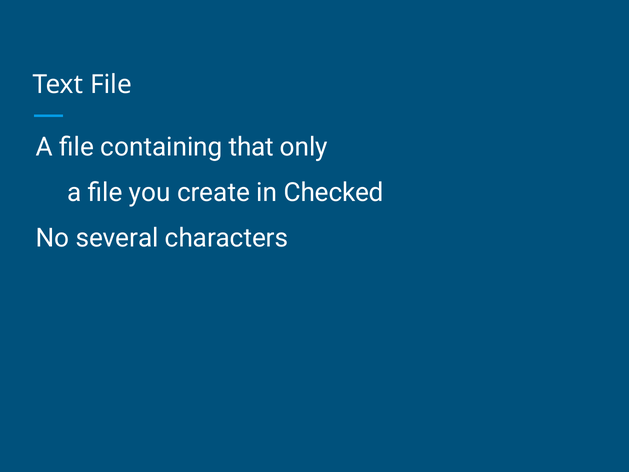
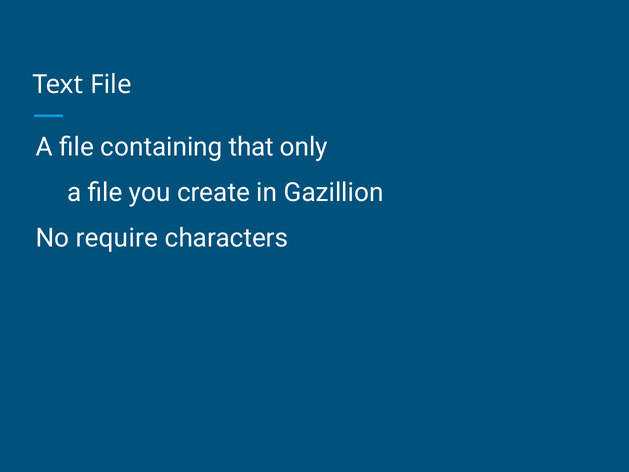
Checked: Checked -> Gazillion
several: several -> require
